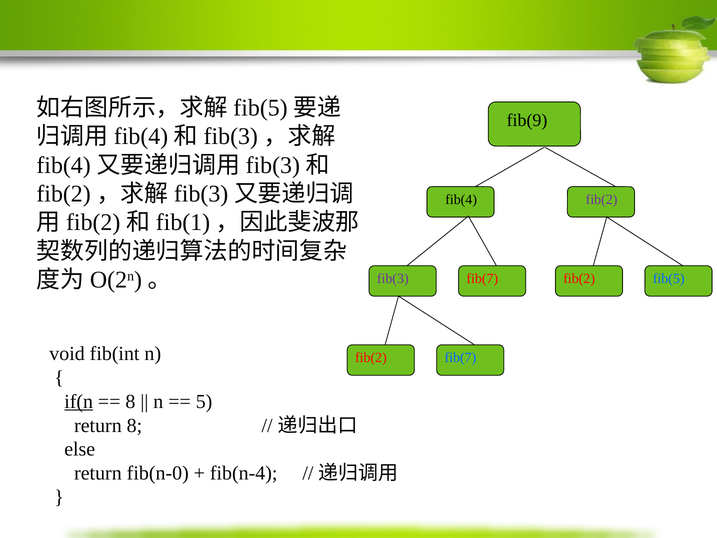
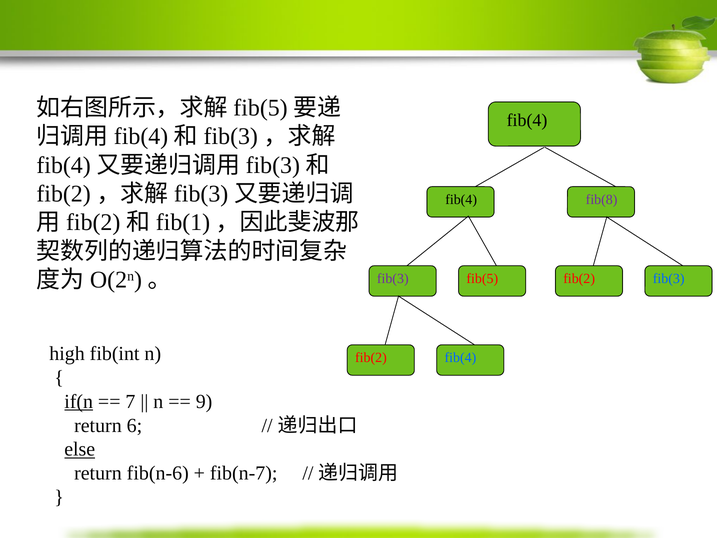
fib(9 at (527, 120): fib(9 -> fib(4
fib(4 fib(2: fib(2 -> fib(8
fib(3 fib(7: fib(7 -> fib(5
fib(2 fib(5: fib(5 -> fib(3
void: void -> high
fib(2 fib(7: fib(7 -> fib(4
8 at (130, 401): 8 -> 7
5: 5 -> 9
return 8: 8 -> 6
else underline: none -> present
fib(n-0: fib(n-0 -> fib(n-6
fib(n-4: fib(n-4 -> fib(n-7
